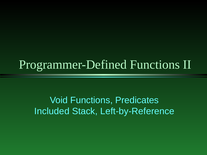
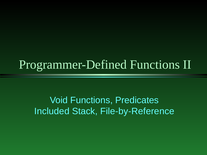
Left-by-Reference: Left-by-Reference -> File-by-Reference
